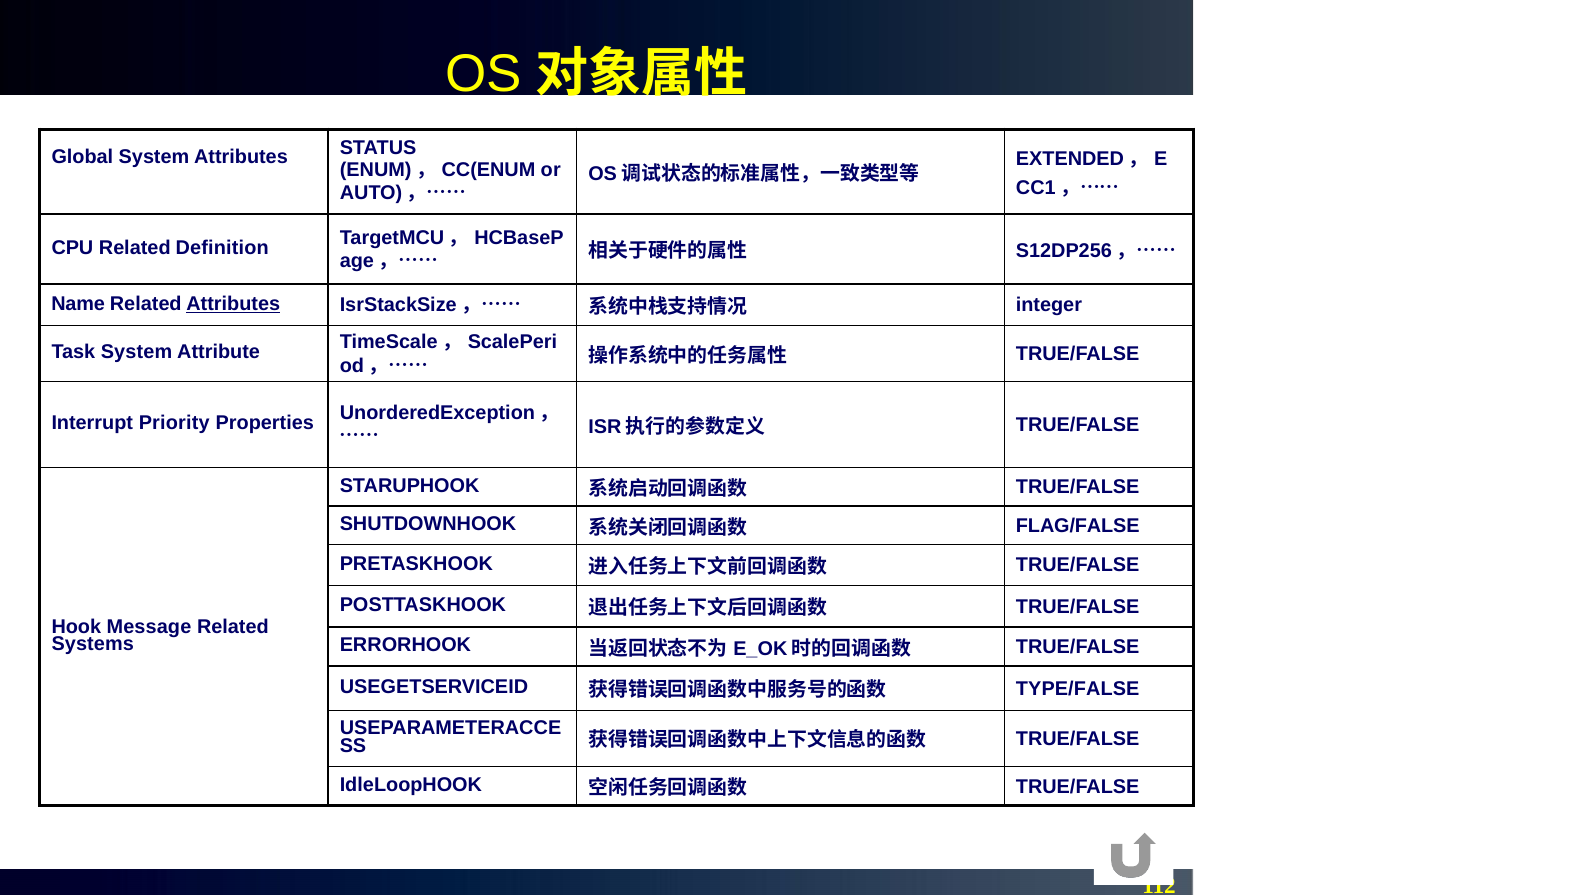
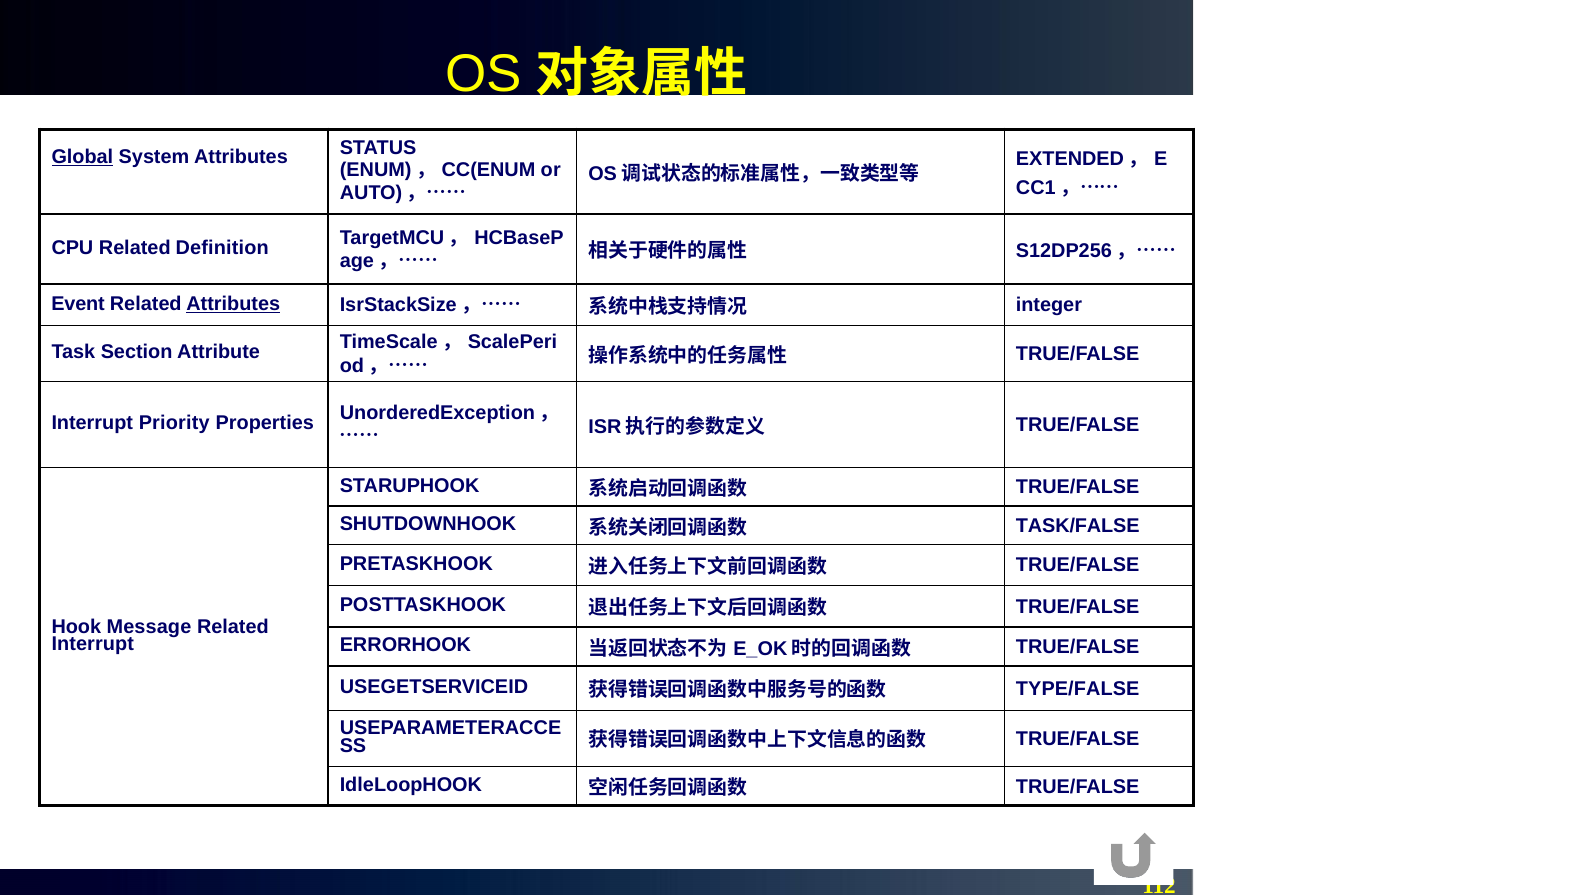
Global underline: none -> present
Name: Name -> Event
Task System: System -> Section
FLAG/FALSE: FLAG/FALSE -> TASK/FALSE
Systems at (93, 644): Systems -> Interrupt
